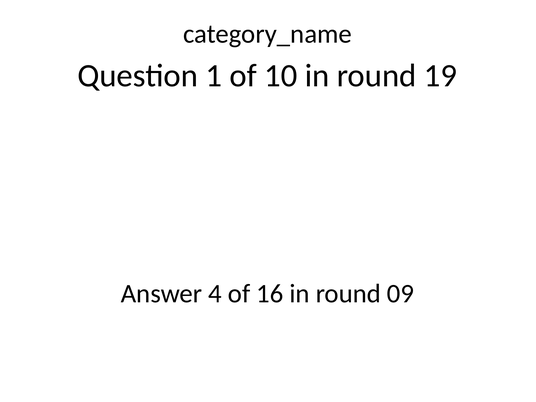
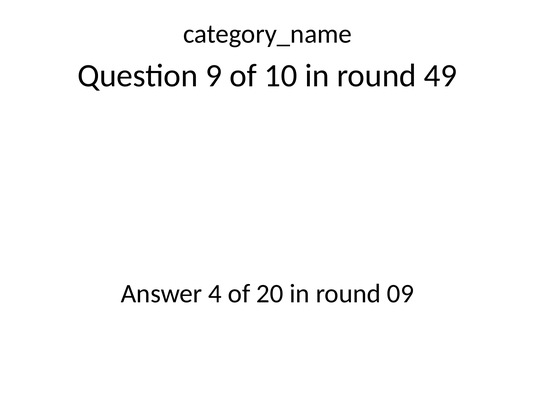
1: 1 -> 9
19: 19 -> 49
16: 16 -> 20
